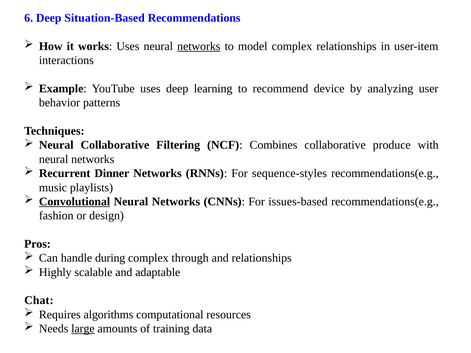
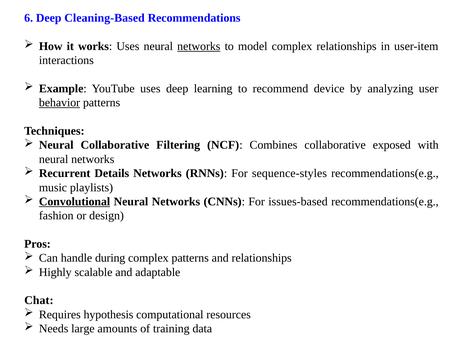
Situation-Based: Situation-Based -> Cleaning-Based
behavior underline: none -> present
produce: produce -> exposed
Dinner: Dinner -> Details
complex through: through -> patterns
algorithms: algorithms -> hypothesis
large underline: present -> none
